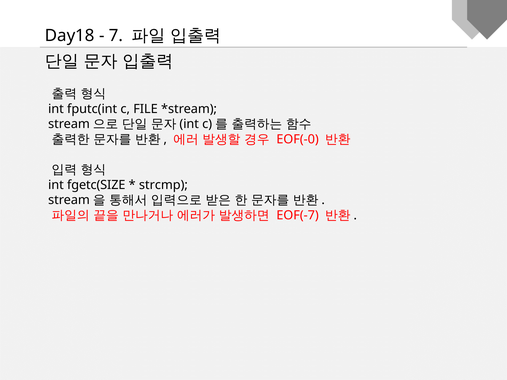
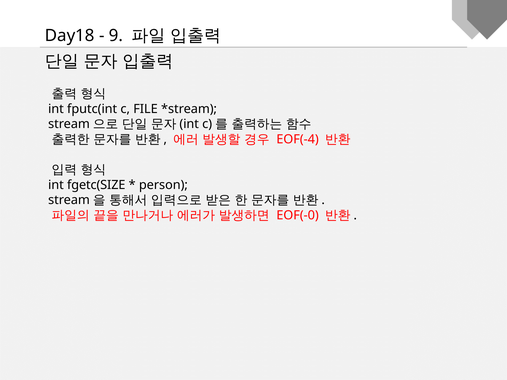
7: 7 -> 9
EOF(-0: EOF(-0 -> EOF(-4
strcmp: strcmp -> person
EOF(-7: EOF(-7 -> EOF(-0
